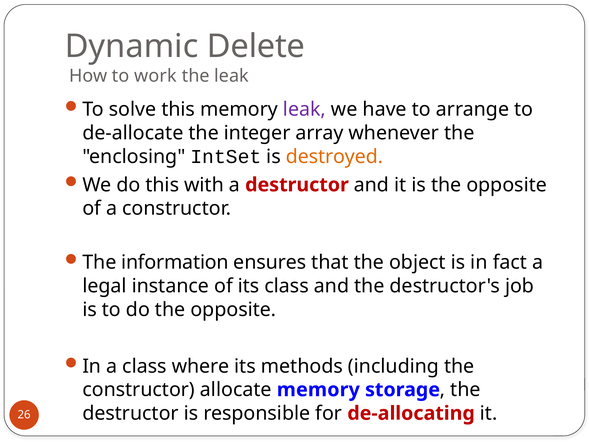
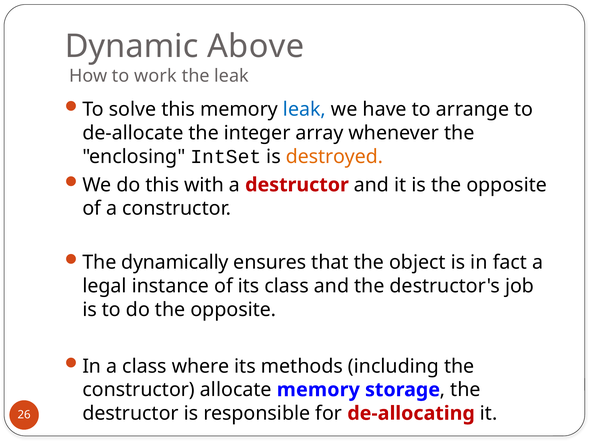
Delete: Delete -> Above
leak at (304, 109) colour: purple -> blue
information: information -> dynamically
